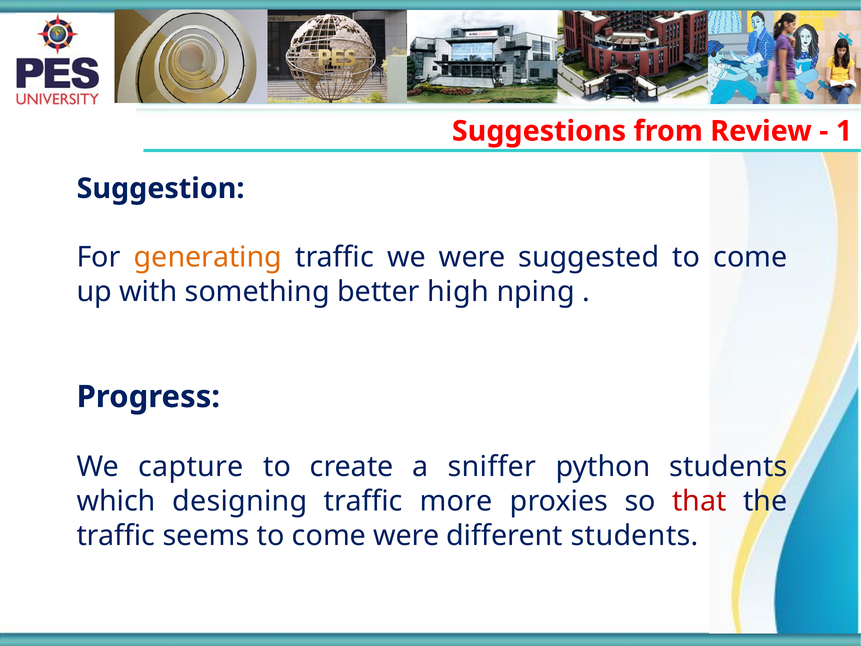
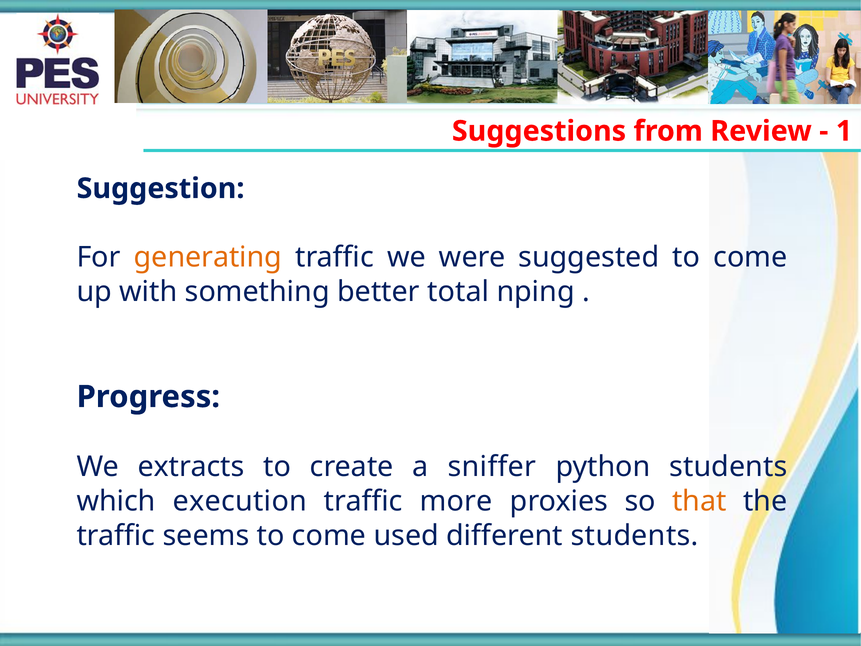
high: high -> total
capture: capture -> extracts
designing: designing -> execution
that colour: red -> orange
come were: were -> used
